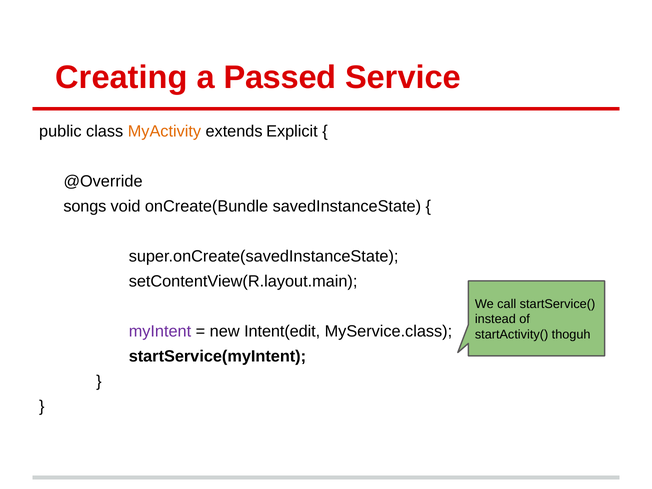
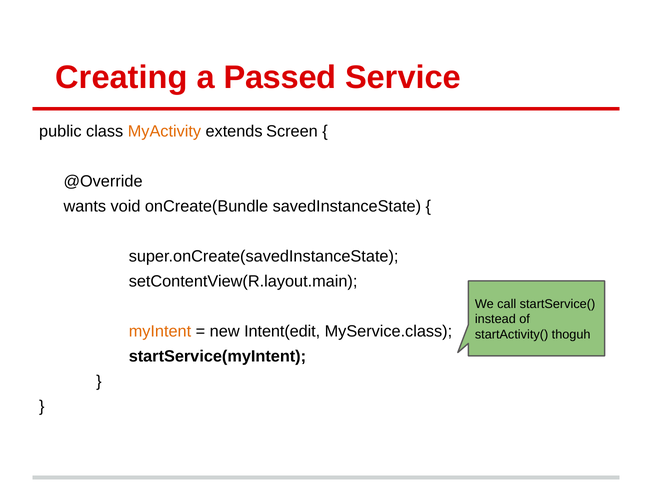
Explicit: Explicit -> Screen
songs: songs -> wants
myIntent colour: purple -> orange
